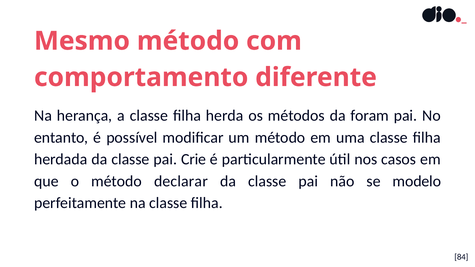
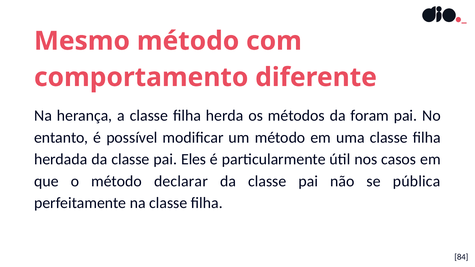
Crie: Crie -> Eles
modelo: modelo -> pública
